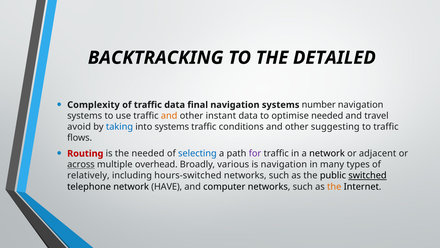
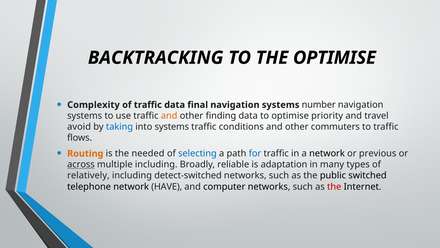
THE DETAILED: DETAILED -> OPTIMISE
instant: instant -> finding
optimise needed: needed -> priority
suggesting: suggesting -> commuters
Routing colour: red -> orange
for colour: purple -> blue
adjacent: adjacent -> previous
multiple overhead: overhead -> including
various: various -> reliable
is navigation: navigation -> adaptation
hours-switched: hours-switched -> detect-switched
switched underline: present -> none
the at (334, 186) colour: orange -> red
